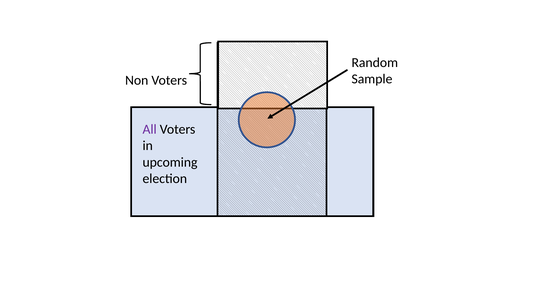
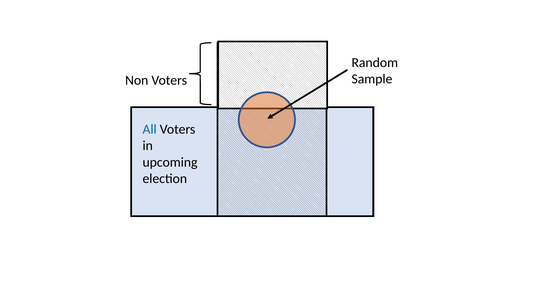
All colour: purple -> blue
